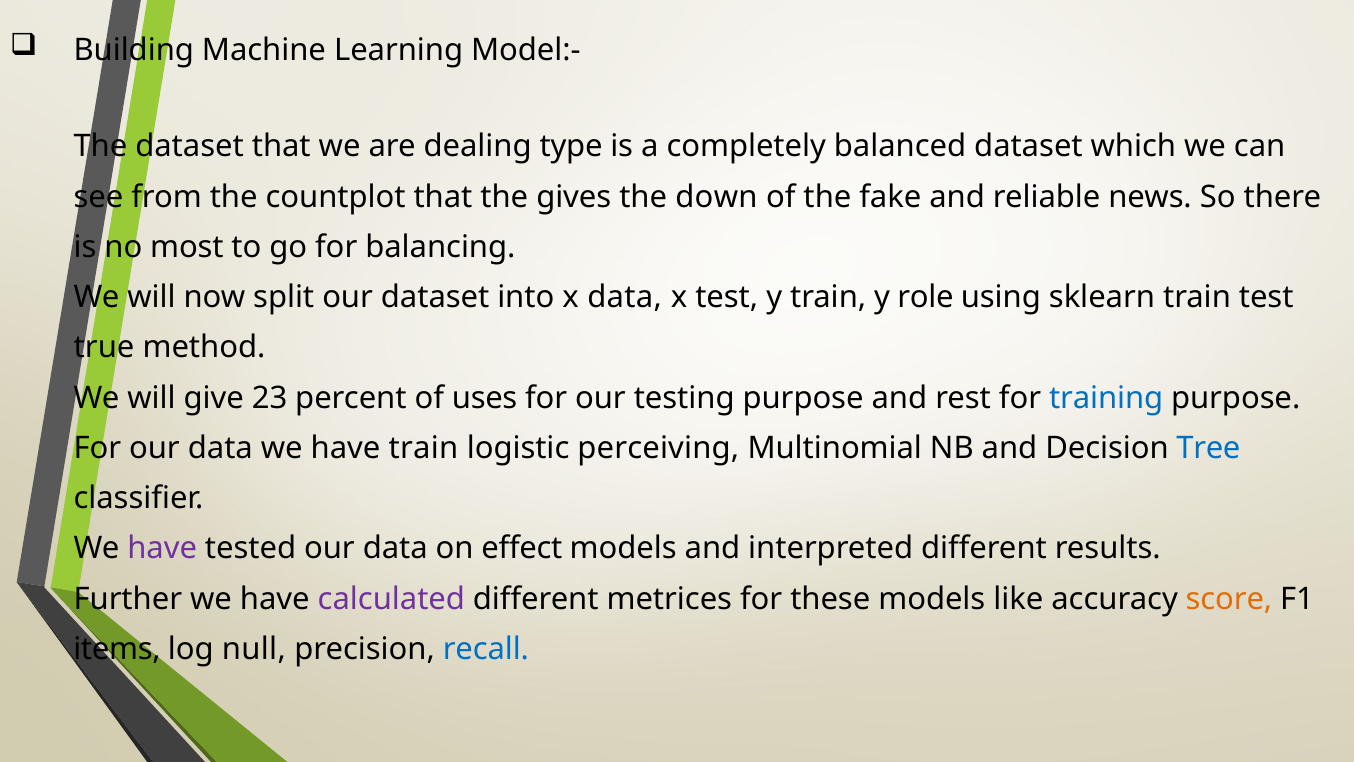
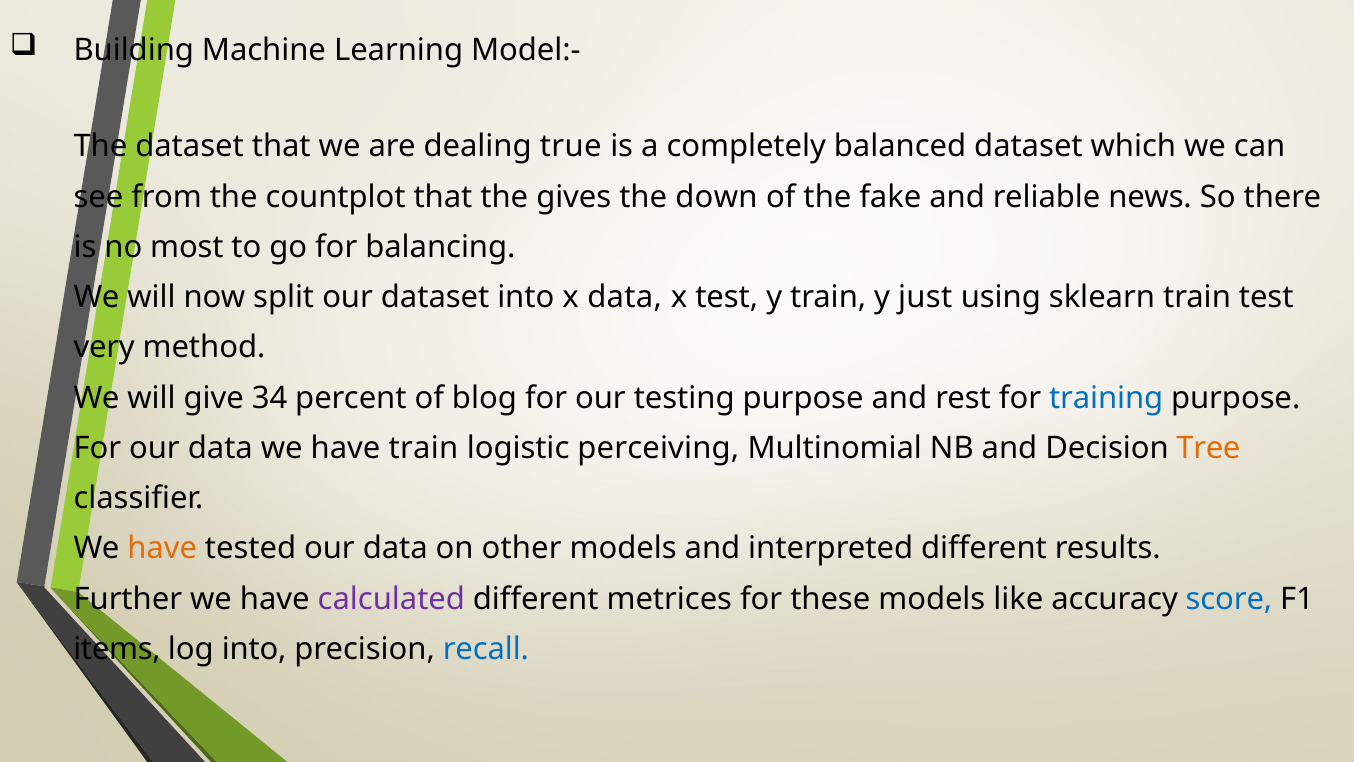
type: type -> true
role: role -> just
true: true -> very
23: 23 -> 34
uses: uses -> blog
Tree colour: blue -> orange
have at (162, 548) colour: purple -> orange
effect: effect -> other
score colour: orange -> blue
log null: null -> into
